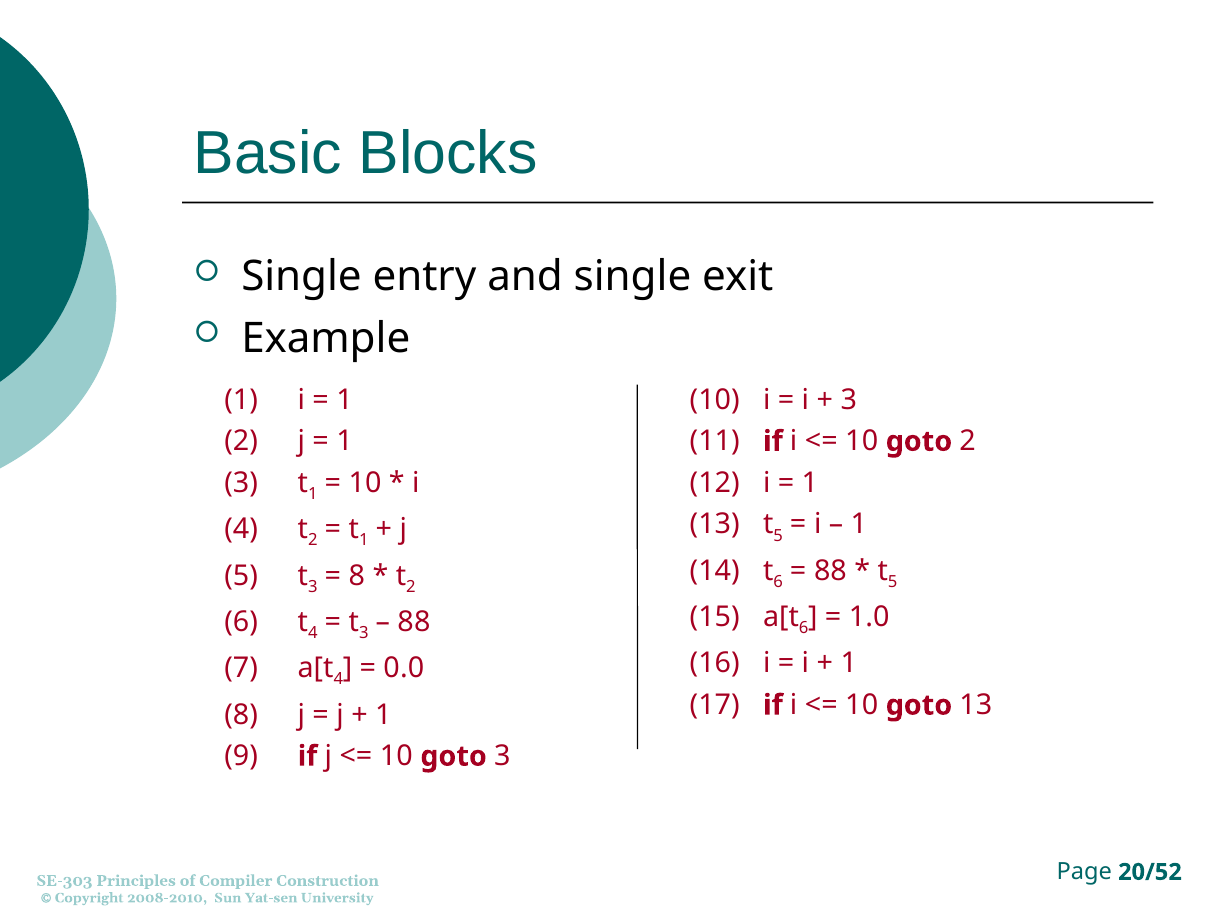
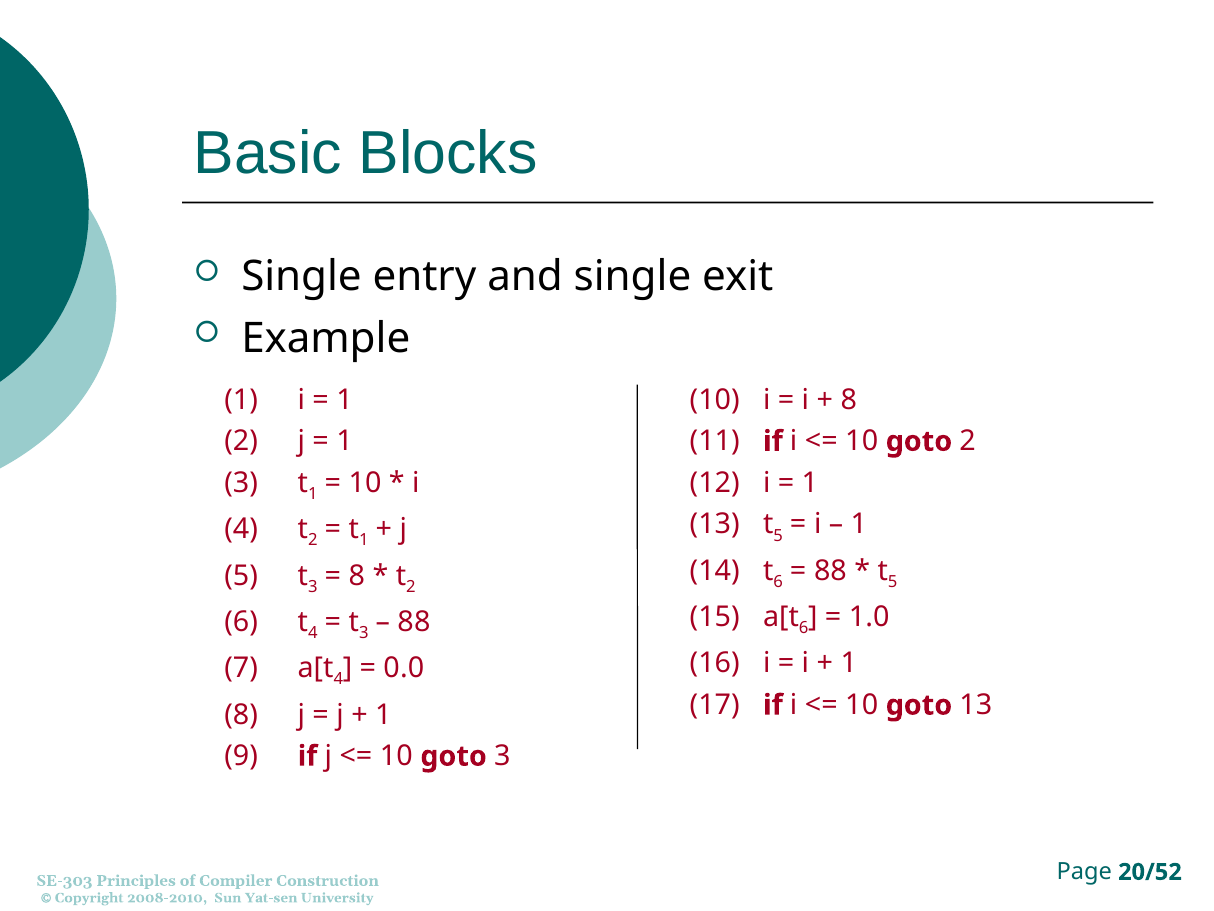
3 at (849, 399): 3 -> 8
